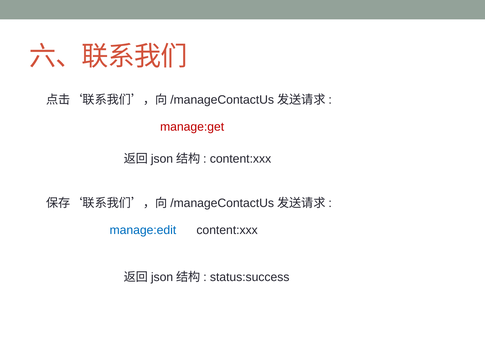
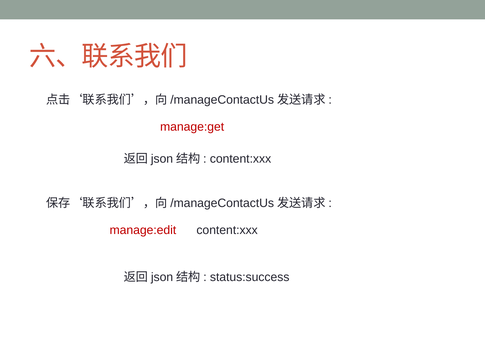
manage:edit colour: blue -> red
